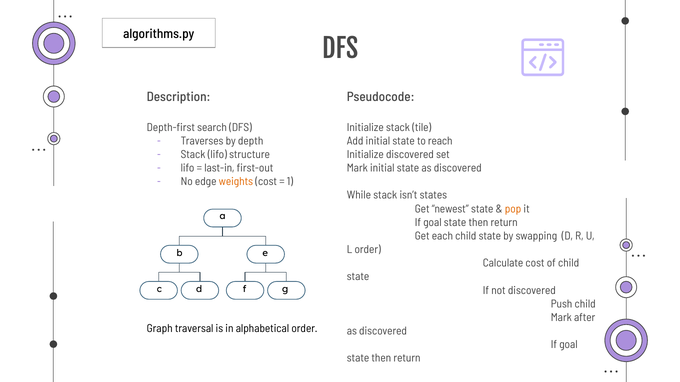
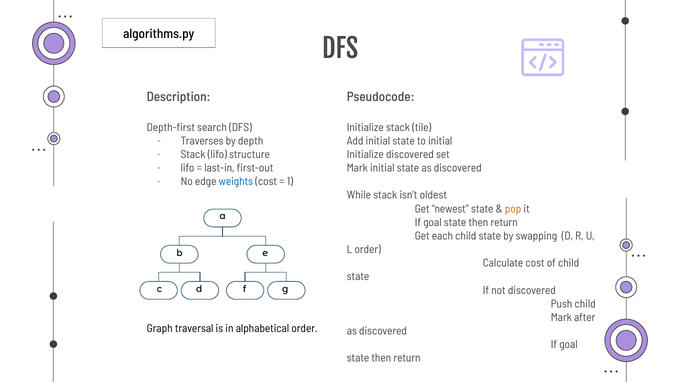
to reach: reach -> initial
weights colour: orange -> blue
states: states -> oldest
